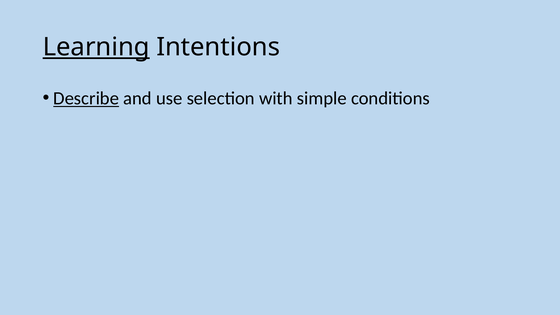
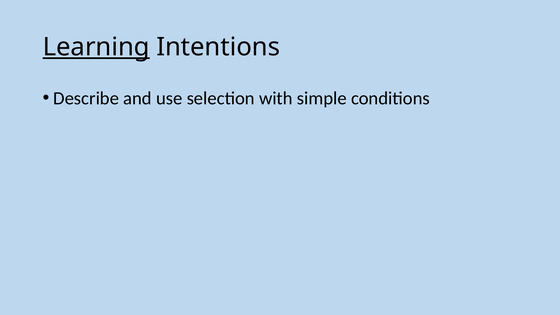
Describe underline: present -> none
